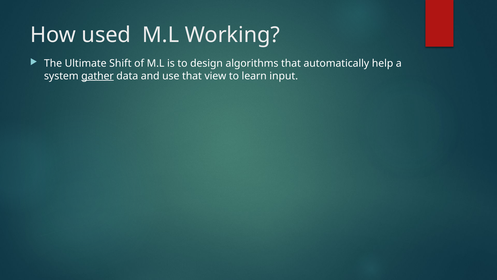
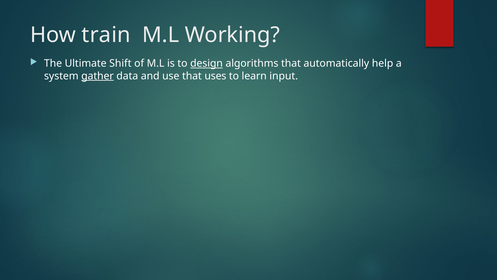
used: used -> train
design underline: none -> present
view: view -> uses
